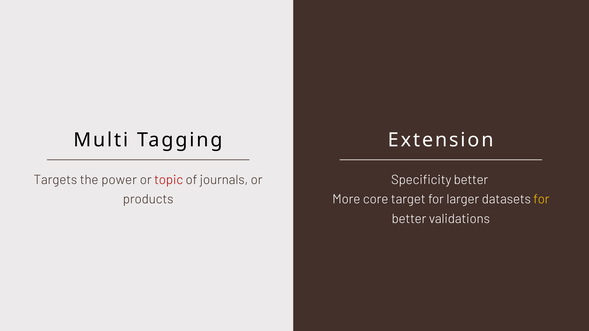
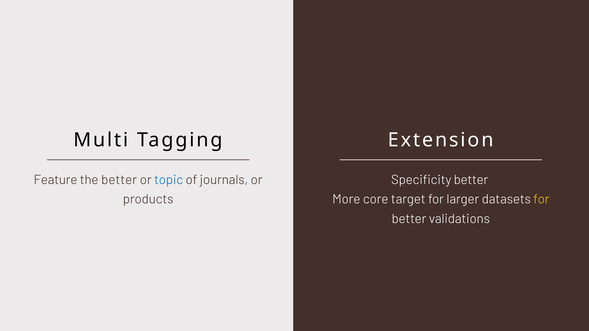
Targets: Targets -> Feature
the power: power -> better
topic colour: red -> blue
